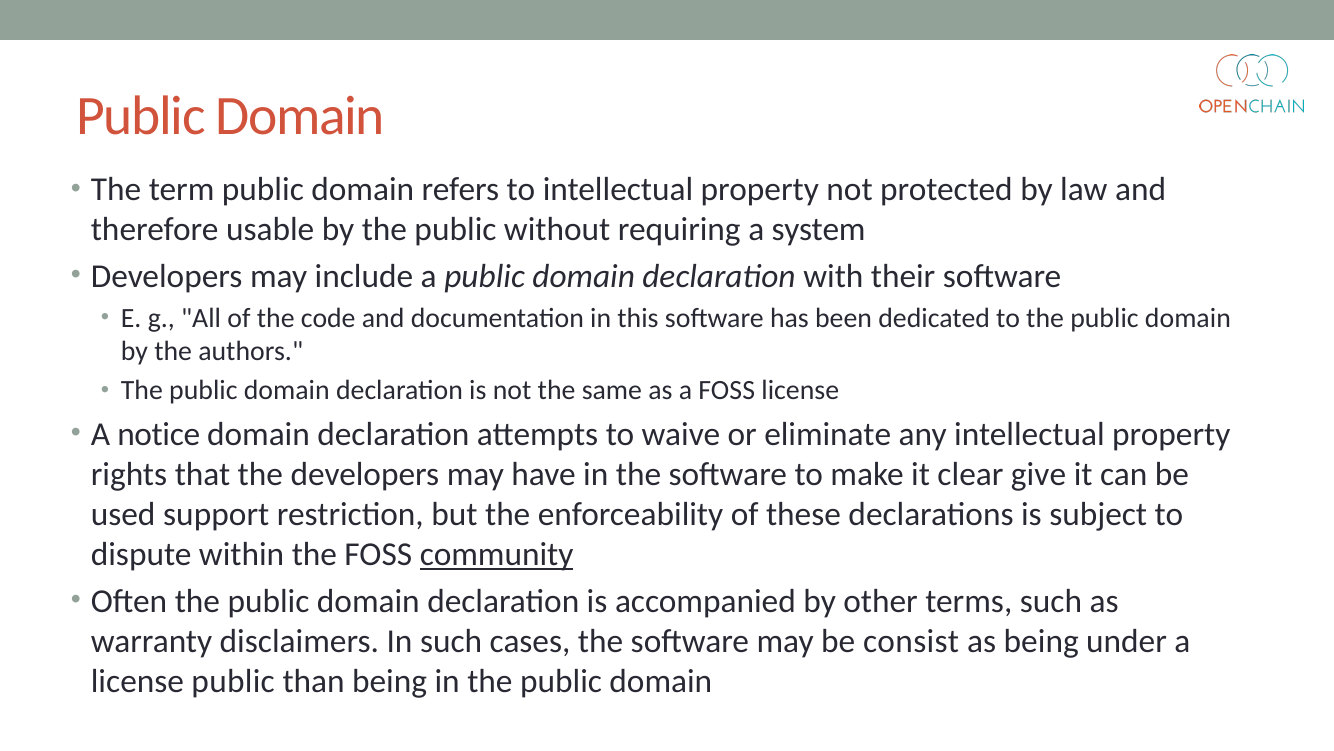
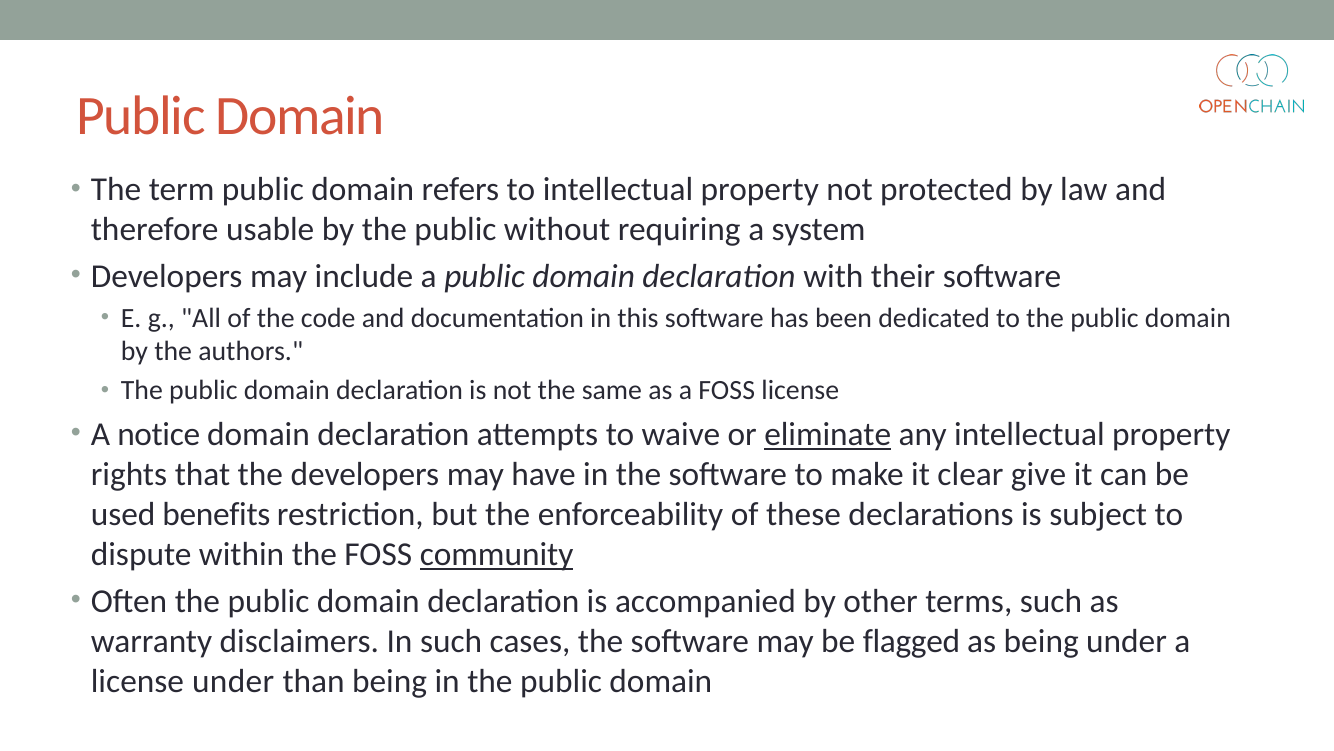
eliminate underline: none -> present
support: support -> benefits
consist: consist -> flagged
license public: public -> under
